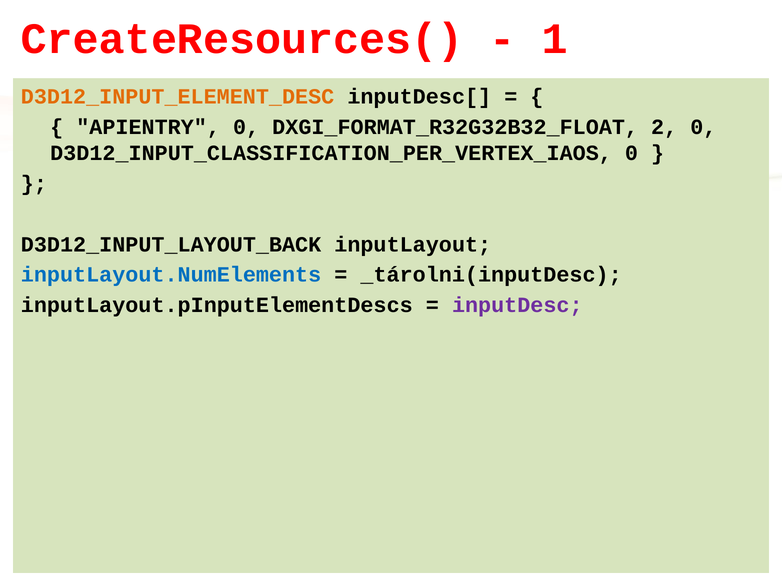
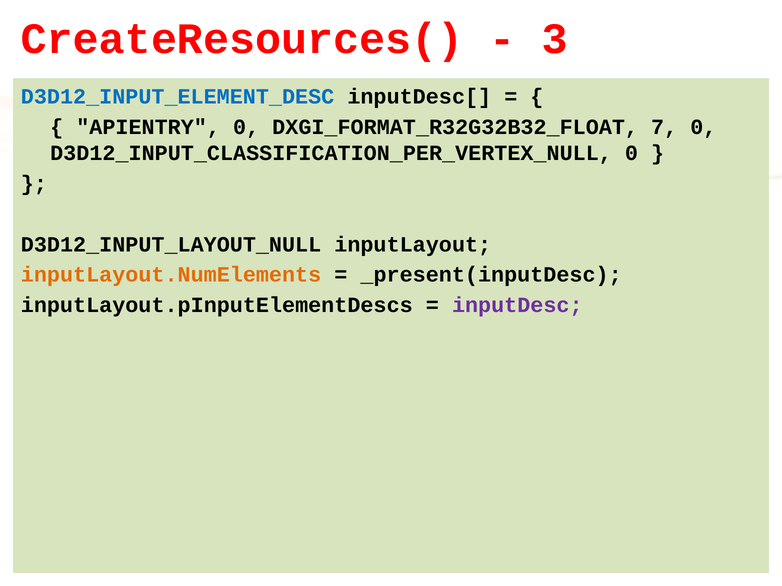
1: 1 -> 3
D3D12_INPUT_ELEMENT_DESC colour: orange -> blue
2: 2 -> 7
D3D12_INPUT_CLASSIFICATION_PER_VERTEX_IAOS: D3D12_INPUT_CLASSIFICATION_PER_VERTEX_IAOS -> D3D12_INPUT_CLASSIFICATION_PER_VERTEX_NULL
D3D12_INPUT_LAYOUT_BACK: D3D12_INPUT_LAYOUT_BACK -> D3D12_INPUT_LAYOUT_NULL
inputLayout.NumElements colour: blue -> orange
_tárolni(inputDesc: _tárolni(inputDesc -> _present(inputDesc
